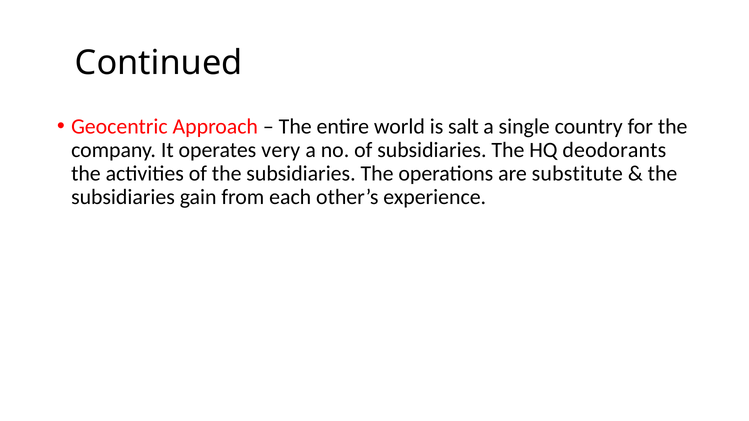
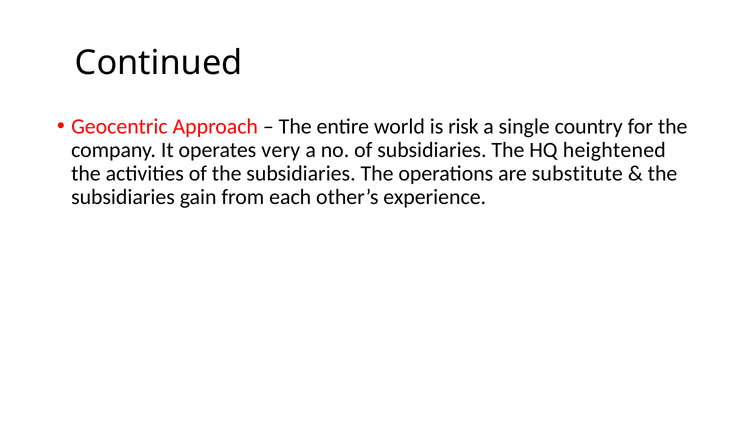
salt: salt -> risk
deodorants: deodorants -> heightened
